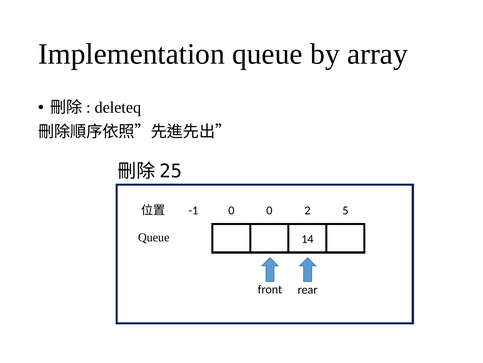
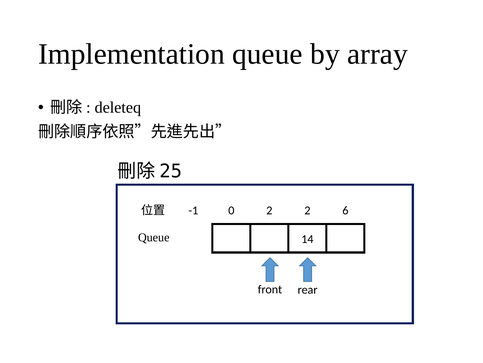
0 0: 0 -> 2
5: 5 -> 6
